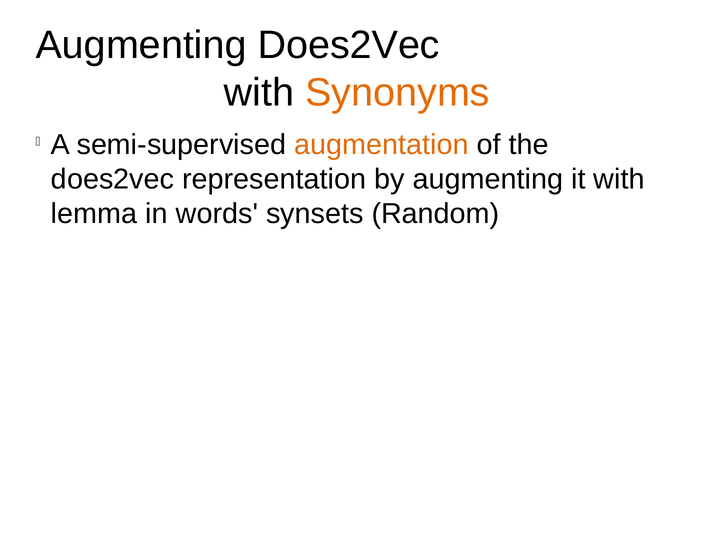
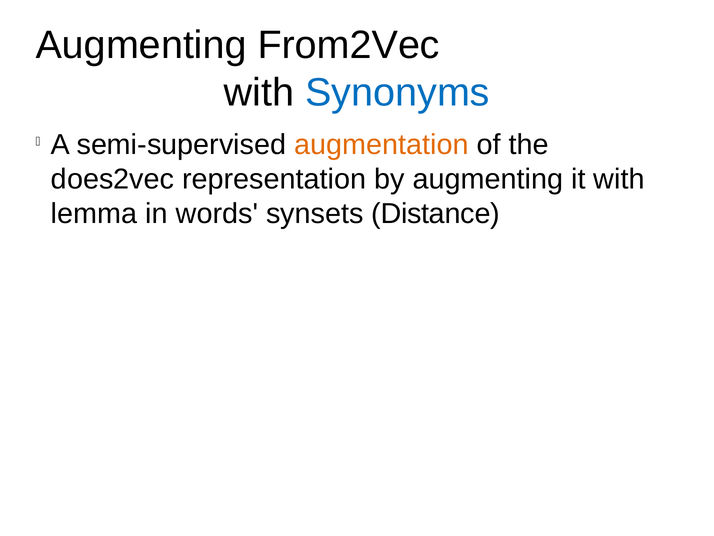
Augmenting Does2Vec: Does2Vec -> From2Vec
Synonyms colour: orange -> blue
Random: Random -> Distance
